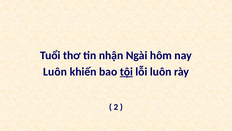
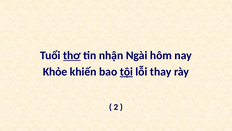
thơ underline: none -> present
Luôn at (55, 71): Luôn -> Khỏe
lỗi luôn: luôn -> thay
